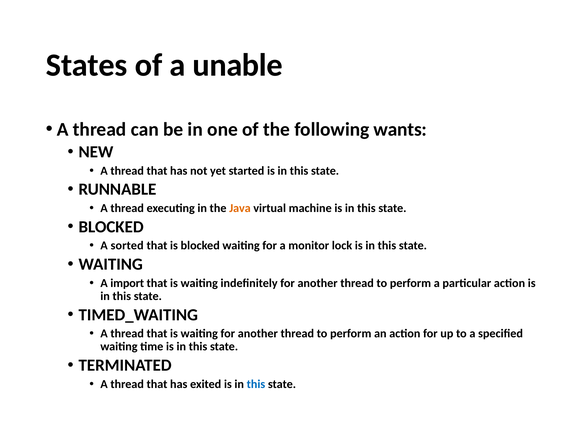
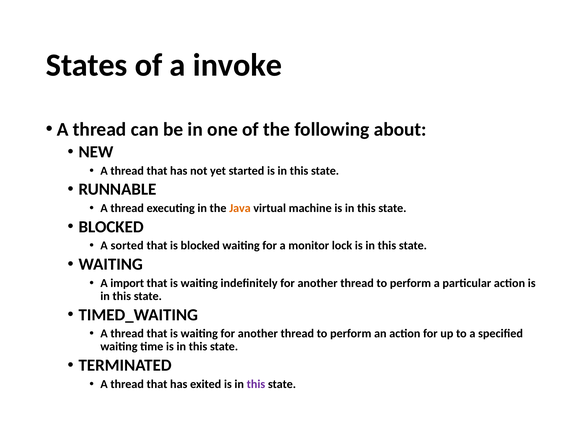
unable: unable -> invoke
wants: wants -> about
this at (256, 385) colour: blue -> purple
